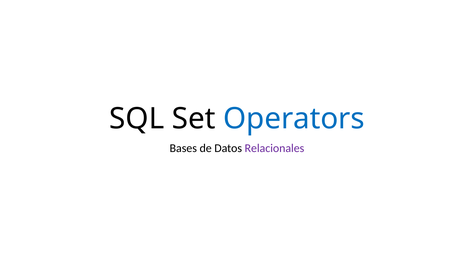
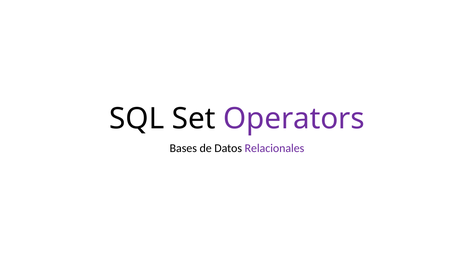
Operators colour: blue -> purple
